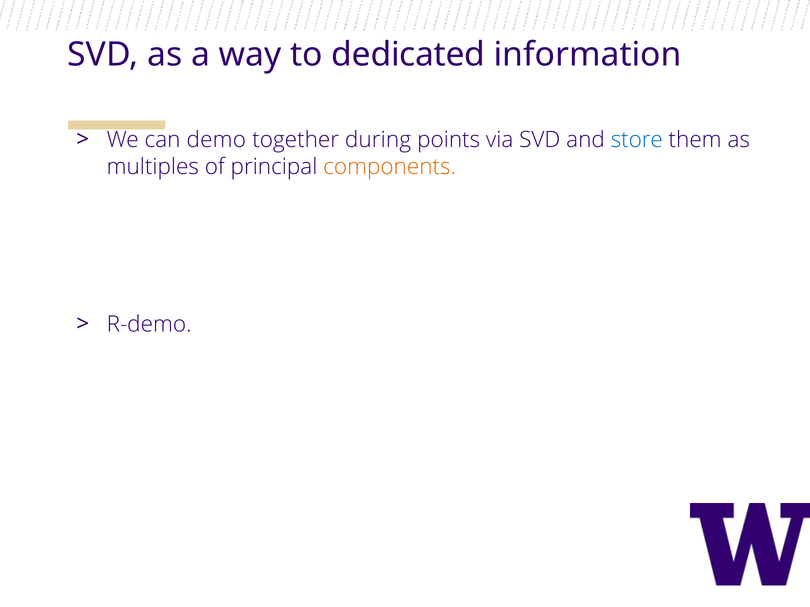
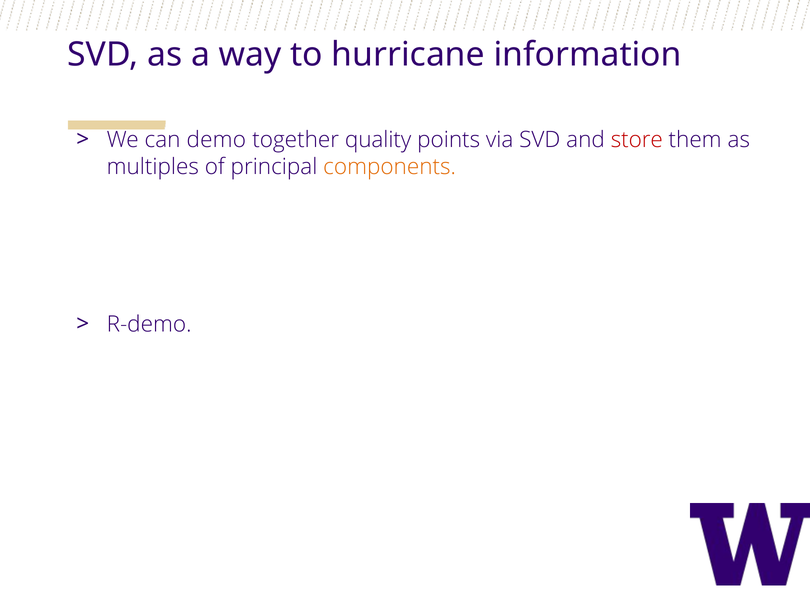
dedicated: dedicated -> hurricane
during: during -> quality
store colour: blue -> red
